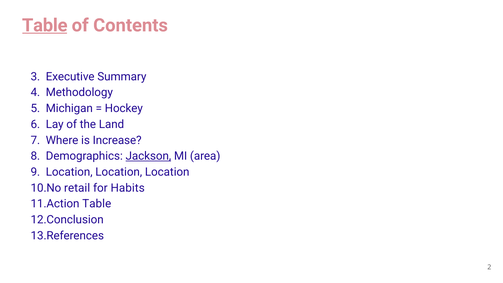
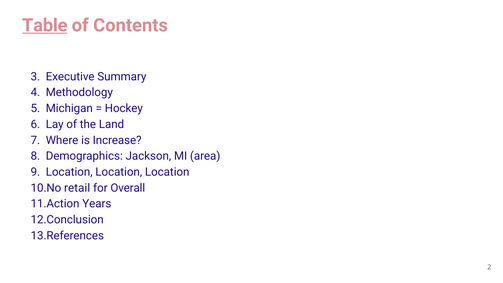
Jackson underline: present -> none
Habits: Habits -> Overall
Table at (97, 204): Table -> Years
